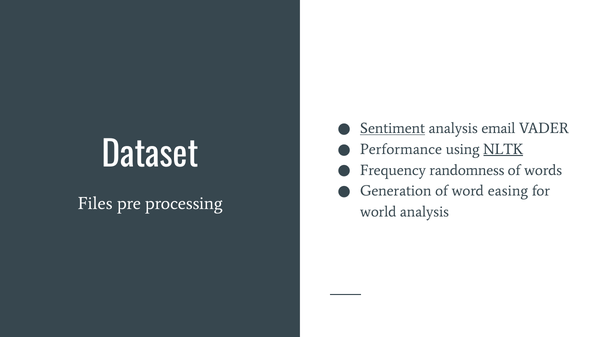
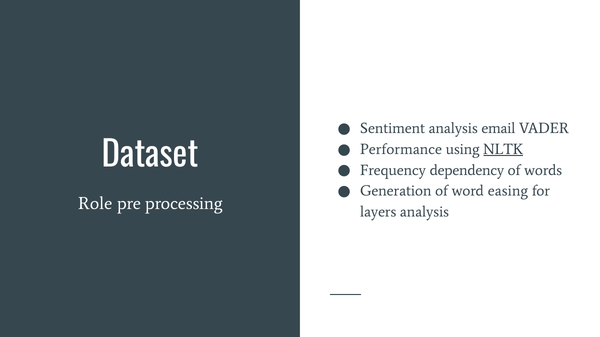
Sentiment underline: present -> none
randomness: randomness -> dependency
Files: Files -> Role
world: world -> layers
